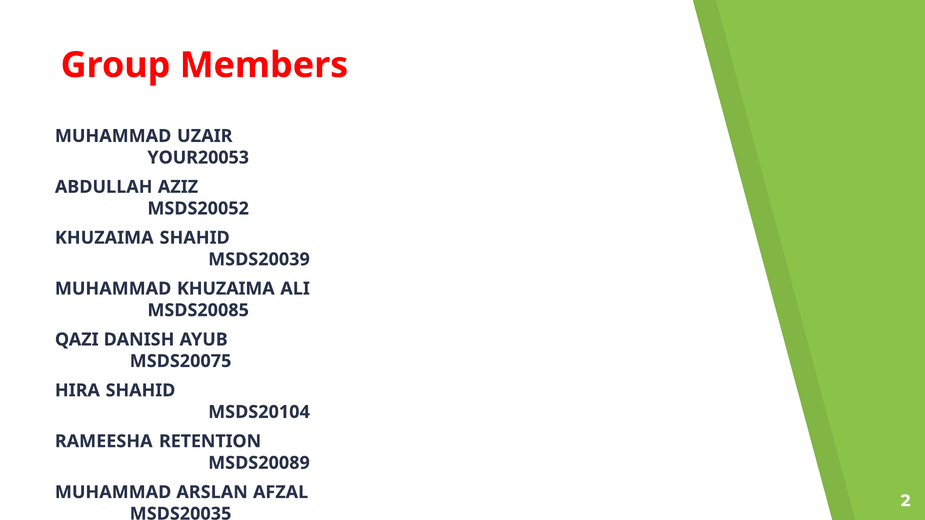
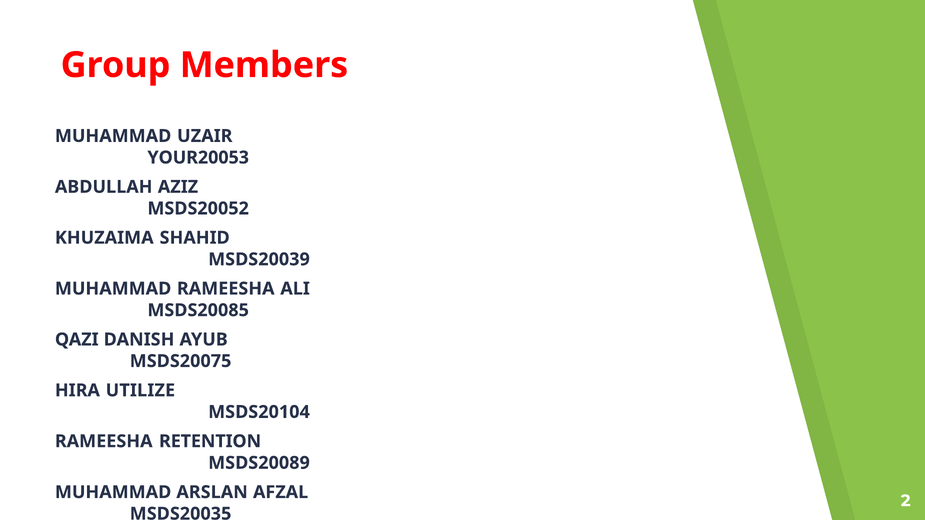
MUHAMMAD KHUZAIMA: KHUZAIMA -> RAMEESHA
HIRA SHAHID: SHAHID -> UTILIZE
